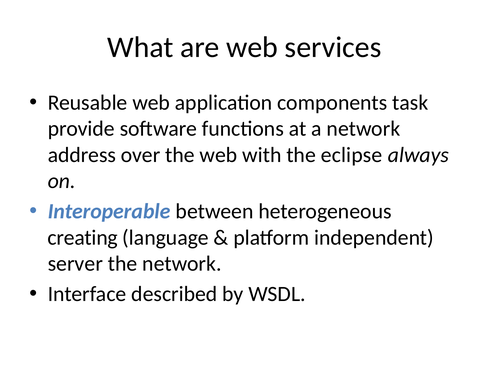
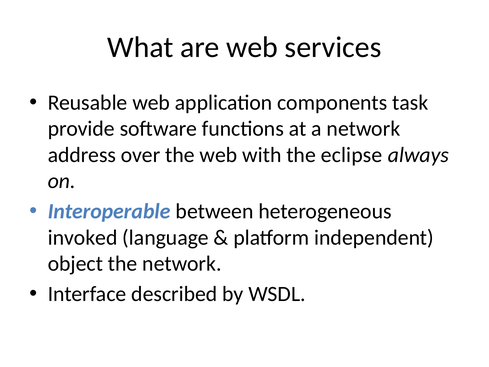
creating: creating -> invoked
server: server -> object
